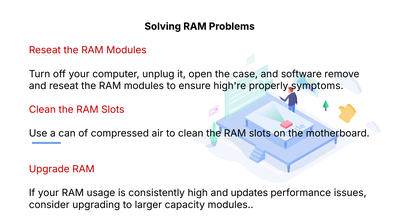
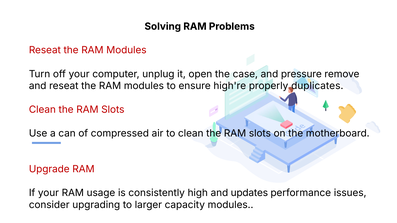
software: software -> pressure
symptoms: symptoms -> duplicates
